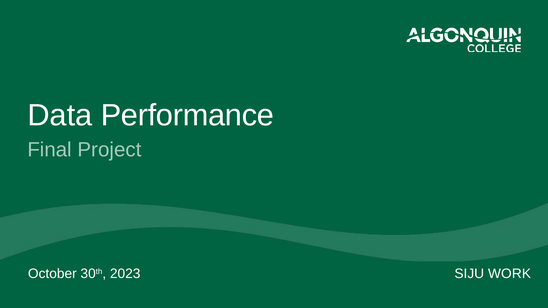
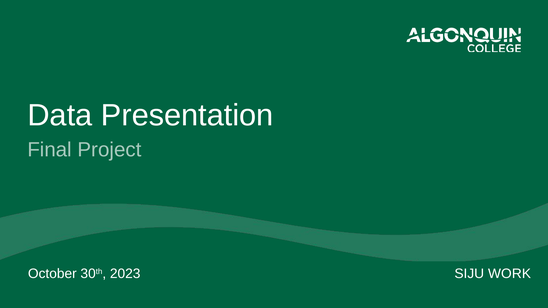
Performance: Performance -> Presentation
